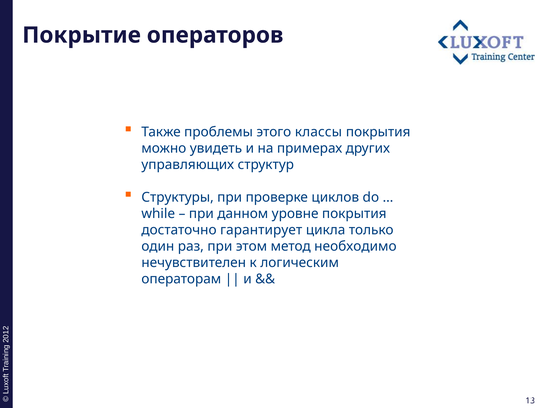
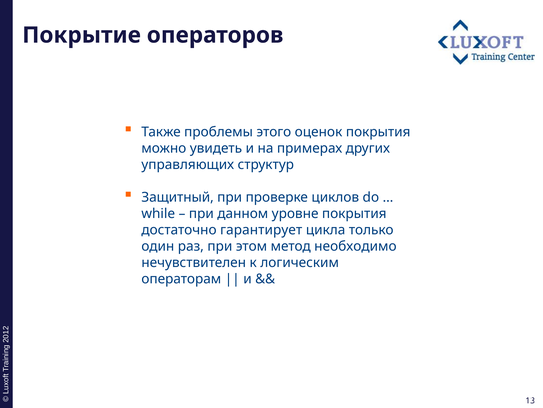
классы: классы -> оценок
Структуры: Структуры -> Защитный
